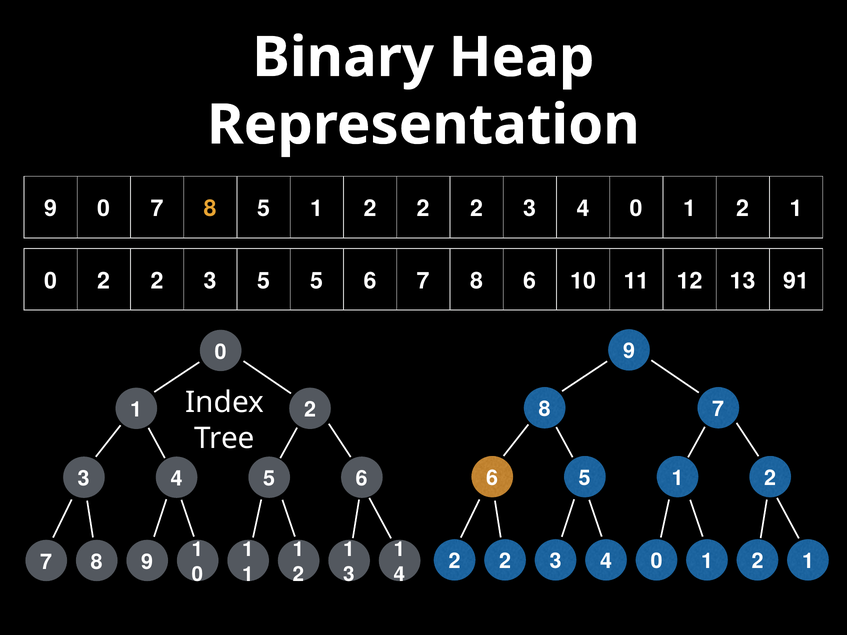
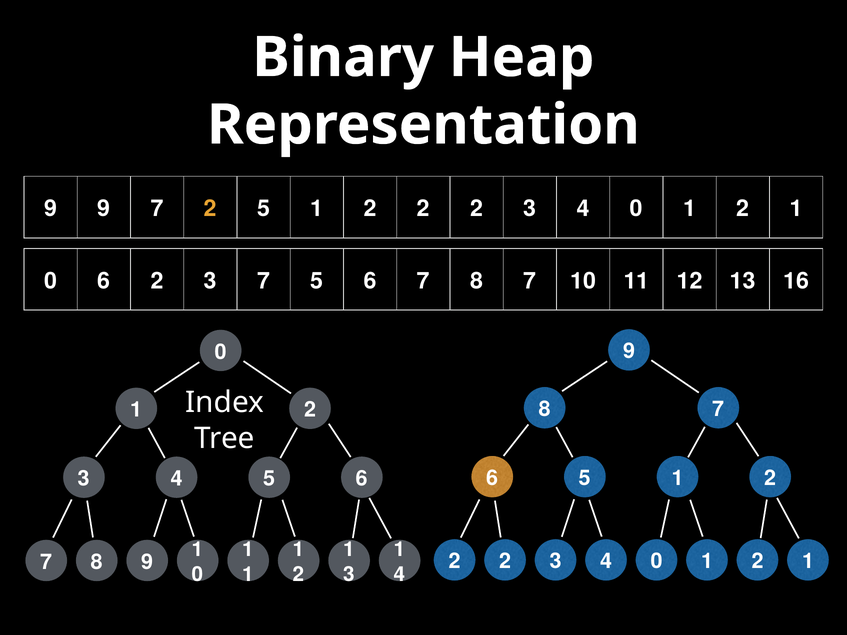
9 0: 0 -> 9
8 at (210, 209): 8 -> 2
0 2: 2 -> 6
3 5: 5 -> 7
7 8 6: 6 -> 7
91: 91 -> 16
